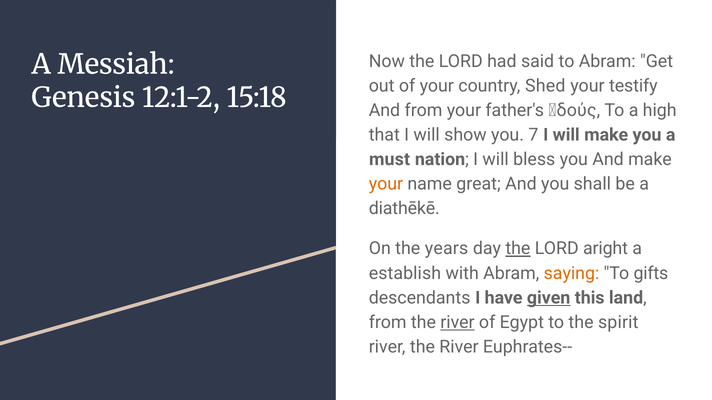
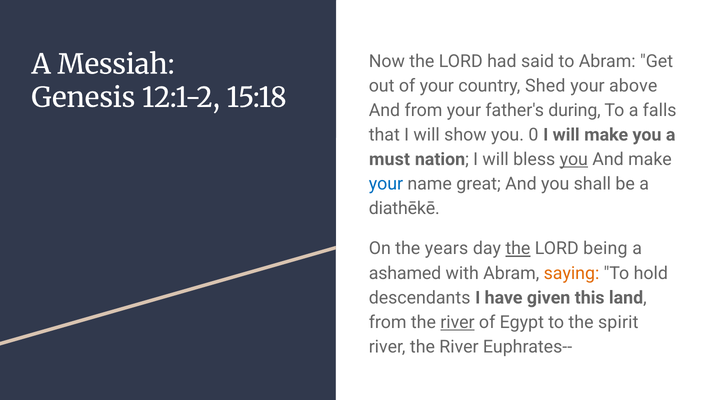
testify: testify -> above
ὁδούς: ὁδούς -> during
high: high -> falls
7: 7 -> 0
you at (574, 159) underline: none -> present
your at (386, 184) colour: orange -> blue
aright: aright -> being
establish: establish -> ashamed
gifts: gifts -> hold
given underline: present -> none
